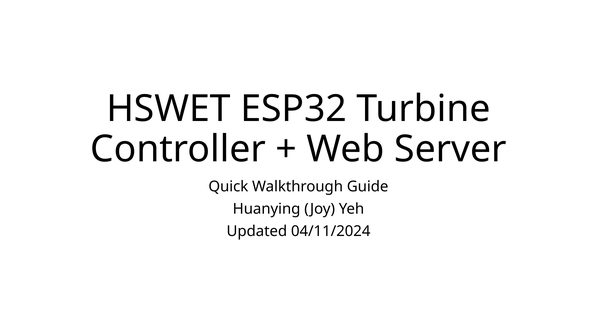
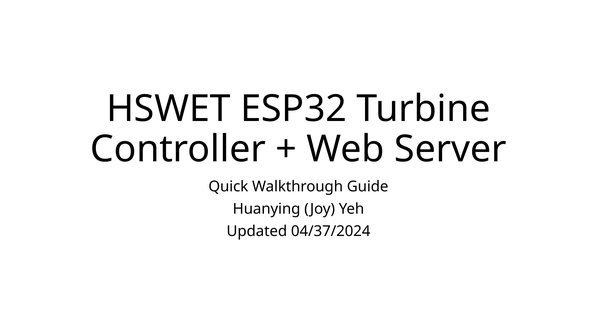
04/11/2024: 04/11/2024 -> 04/37/2024
